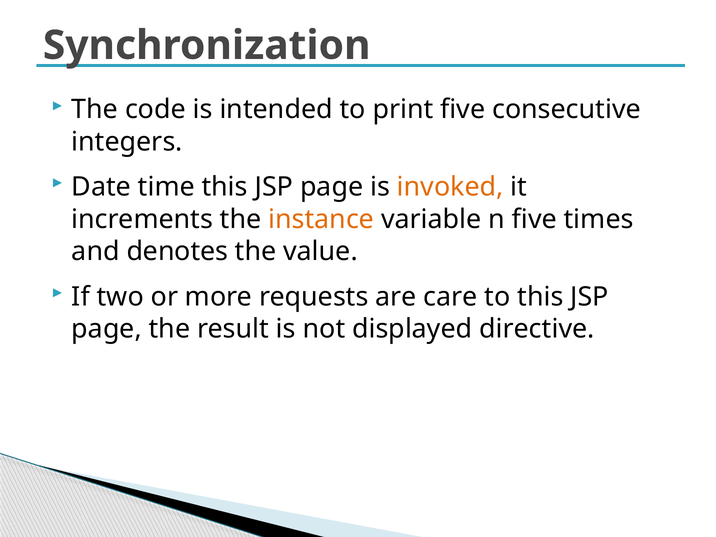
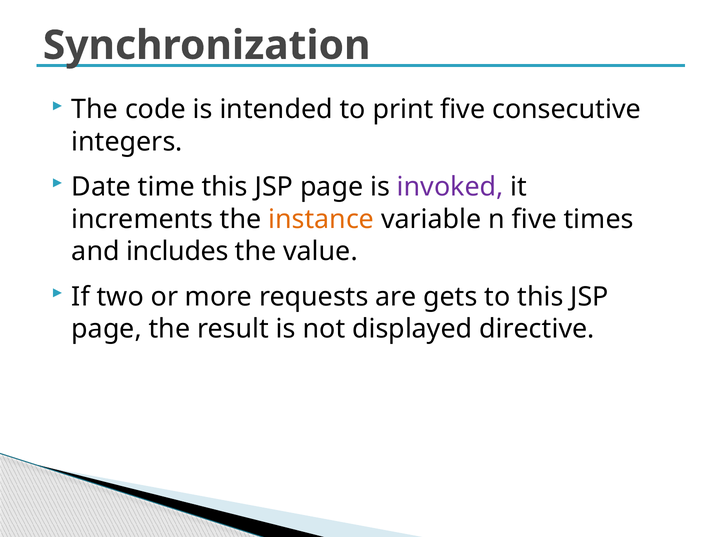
invoked colour: orange -> purple
denotes: denotes -> includes
care: care -> gets
